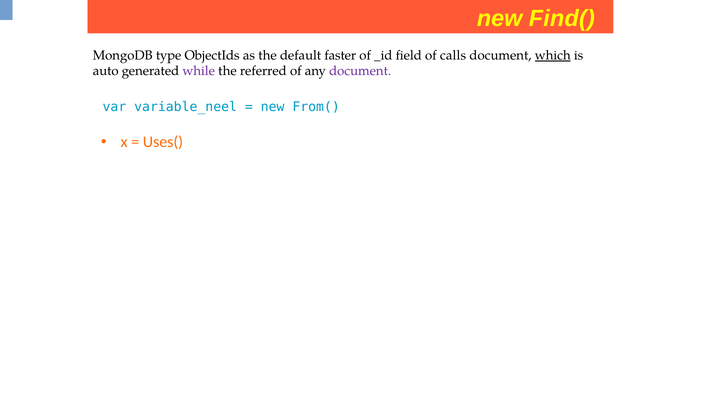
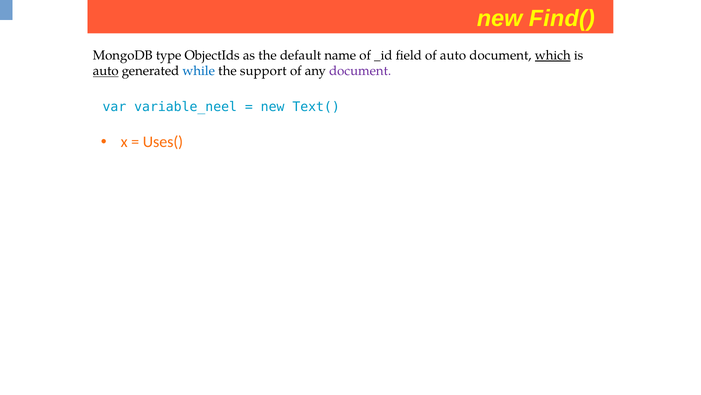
faster: faster -> name
of calls: calls -> auto
auto at (106, 71) underline: none -> present
while colour: purple -> blue
referred: referred -> support
From(: From( -> Text(
